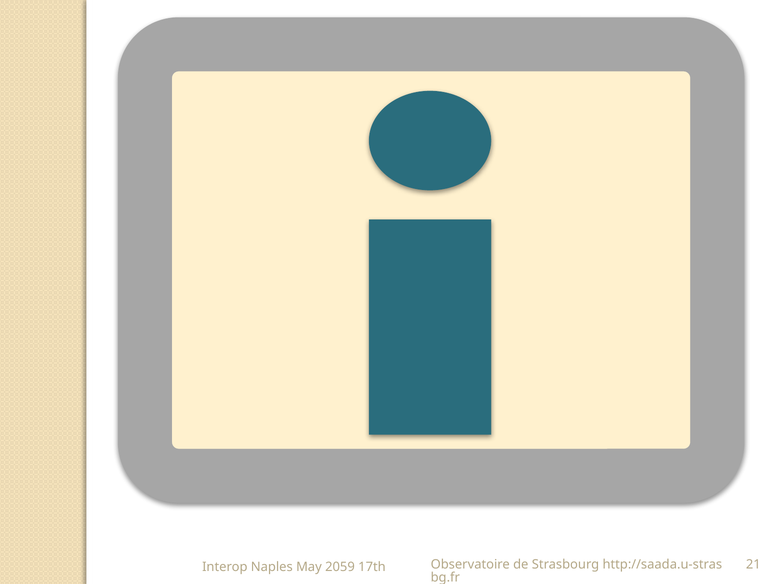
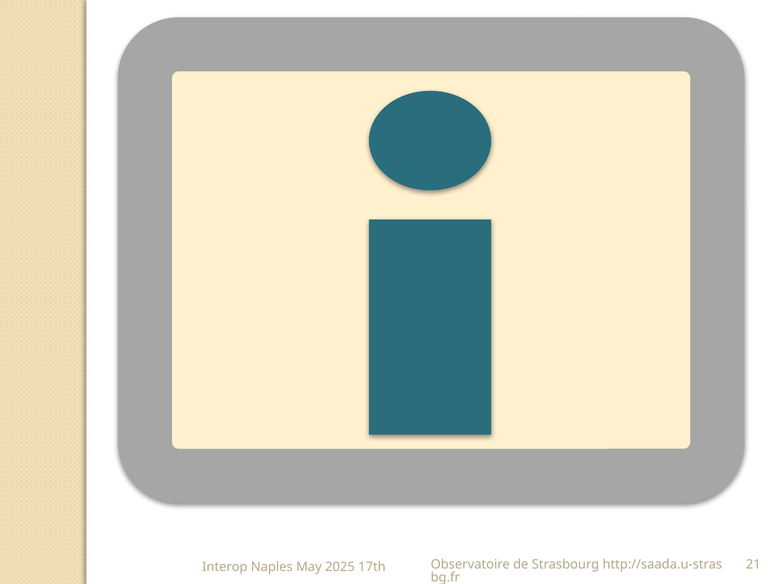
2059: 2059 -> 2025
